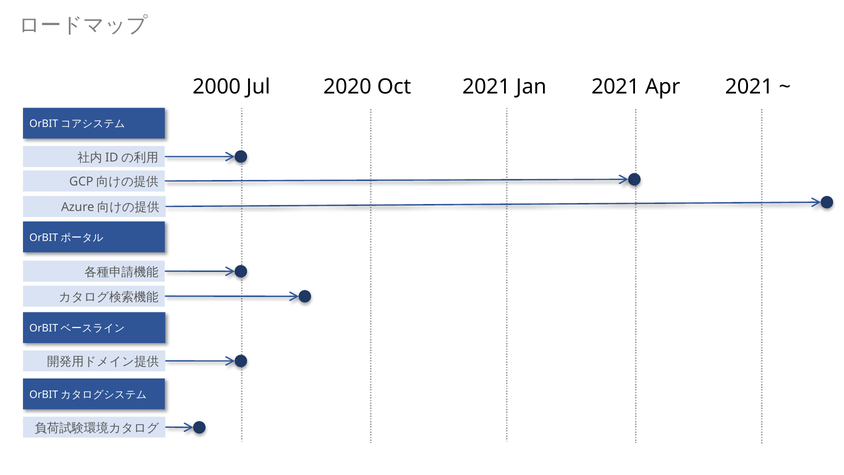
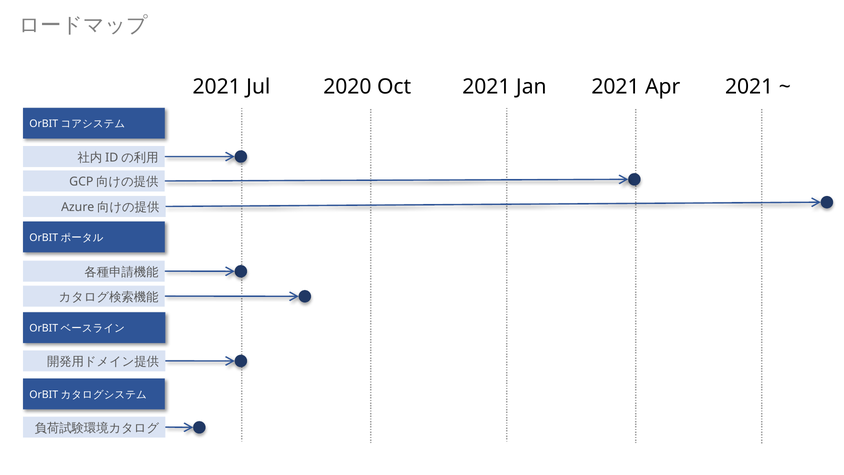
2000 at (217, 87): 2000 -> 2021
